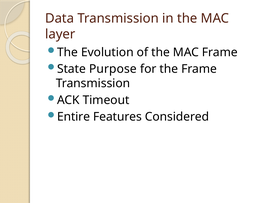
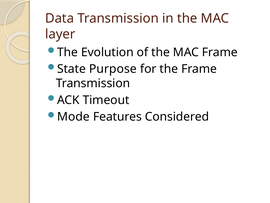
Entire: Entire -> Mode
